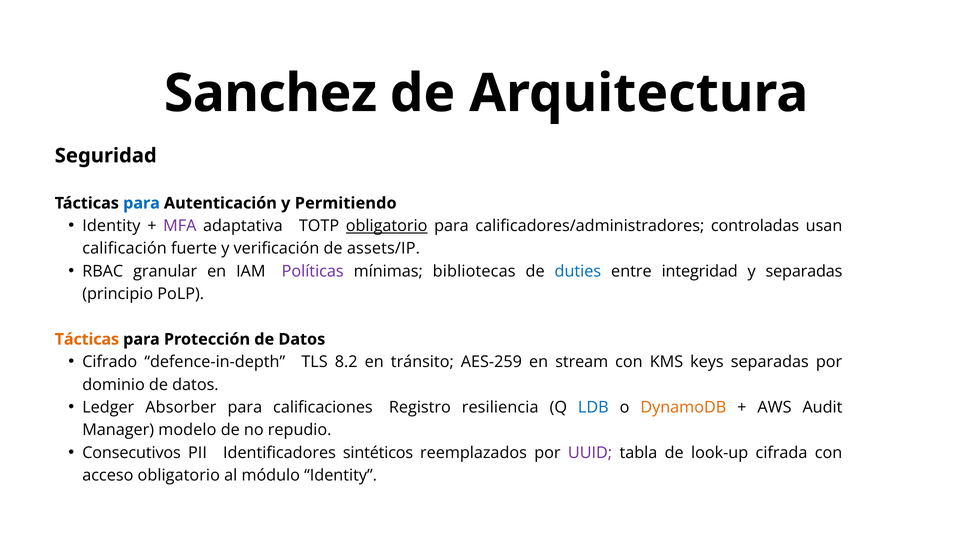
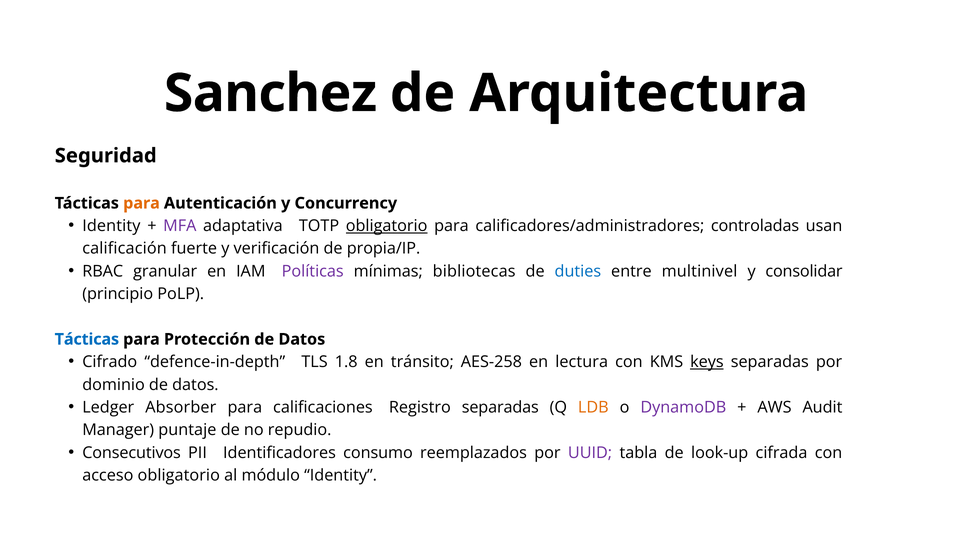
para at (141, 203) colour: blue -> orange
Permitiendo: Permitiendo -> Concurrency
assets/IP: assets/IP -> propia/IP
integridad: integridad -> multinivel
y separadas: separadas -> consolidar
Tácticas at (87, 339) colour: orange -> blue
8.2: 8.2 -> 1.8
AES-259: AES-259 -> AES-258
stream: stream -> lectura
keys underline: none -> present
Registro resiliencia: resiliencia -> separadas
LDB colour: blue -> orange
DynamoDB colour: orange -> purple
modelo: modelo -> puntaje
sintéticos: sintéticos -> consumo
